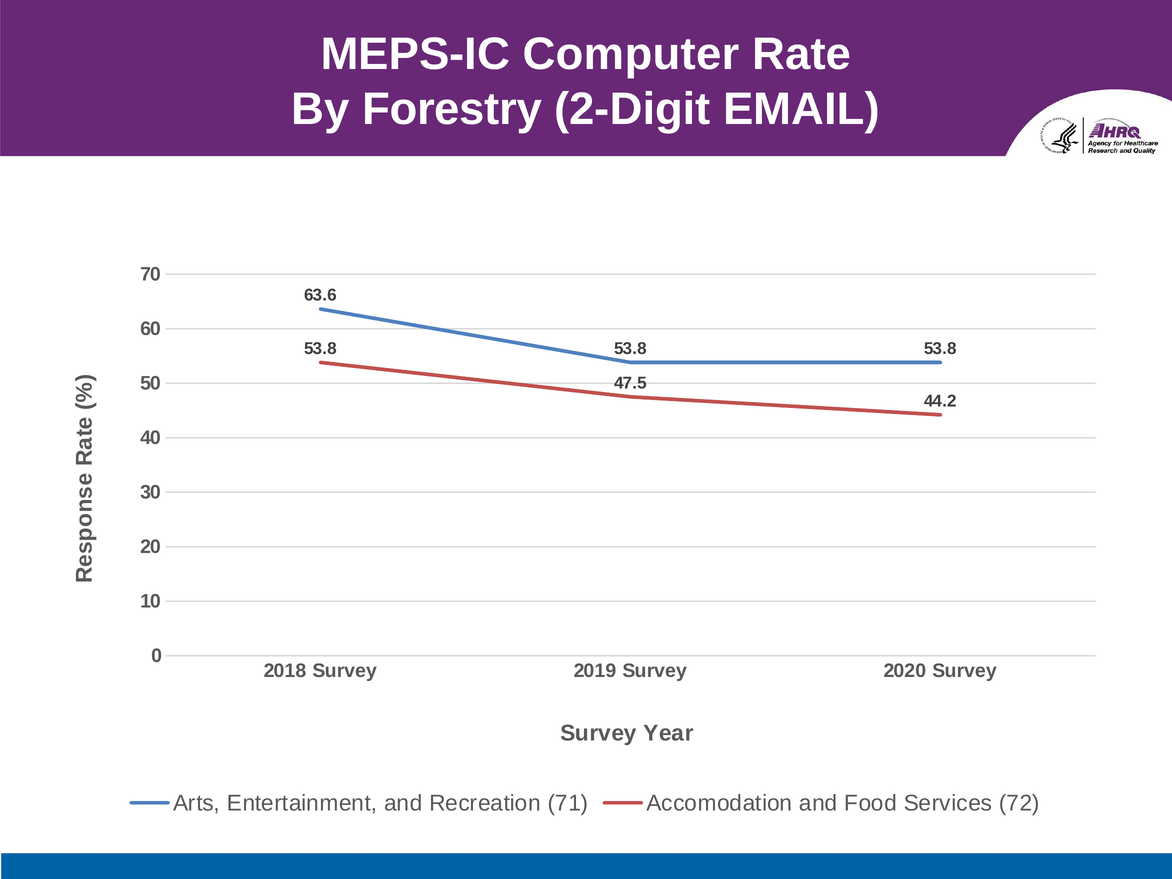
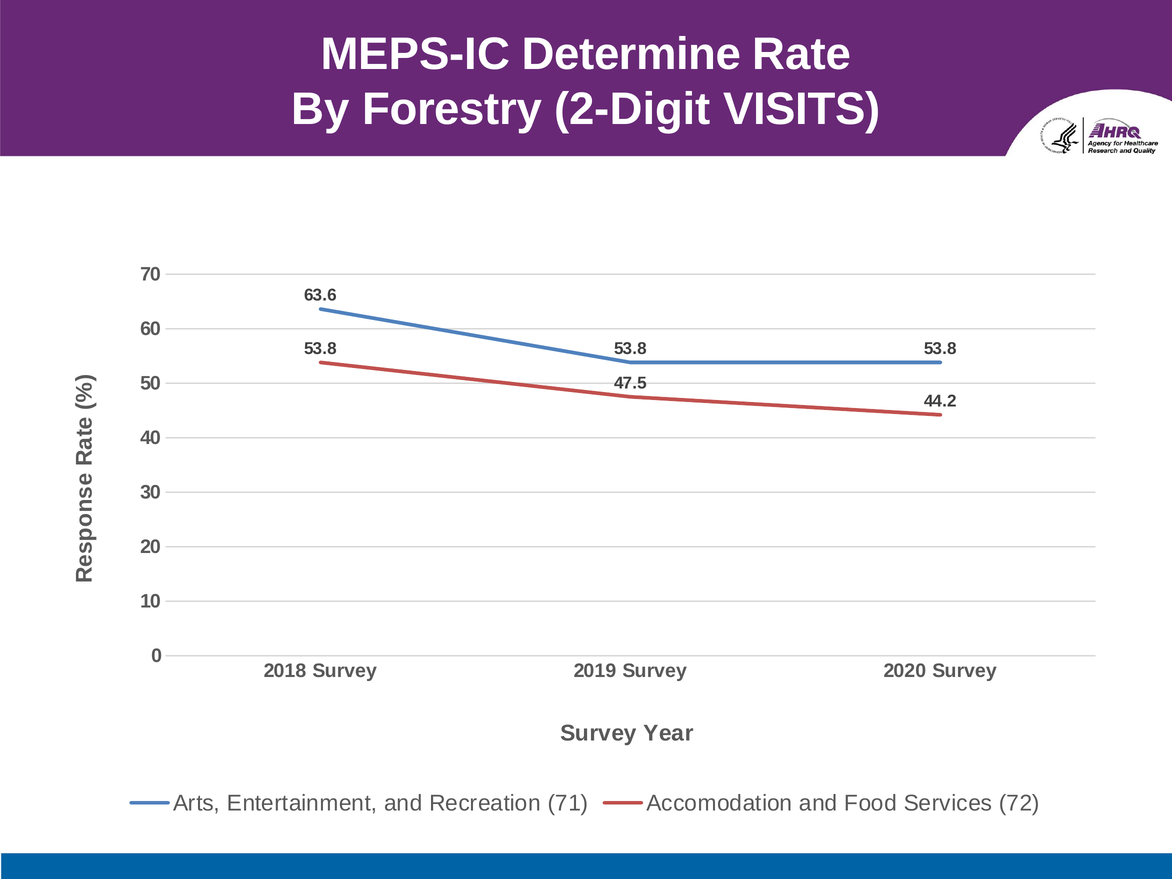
Computer: Computer -> Determine
EMAIL: EMAIL -> VISITS
